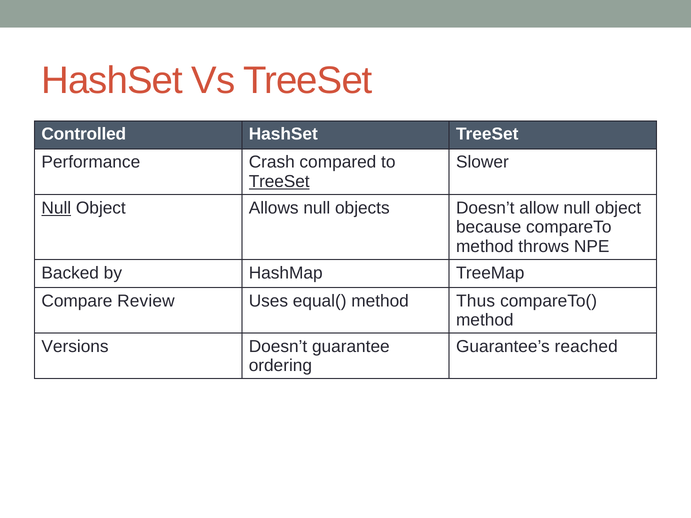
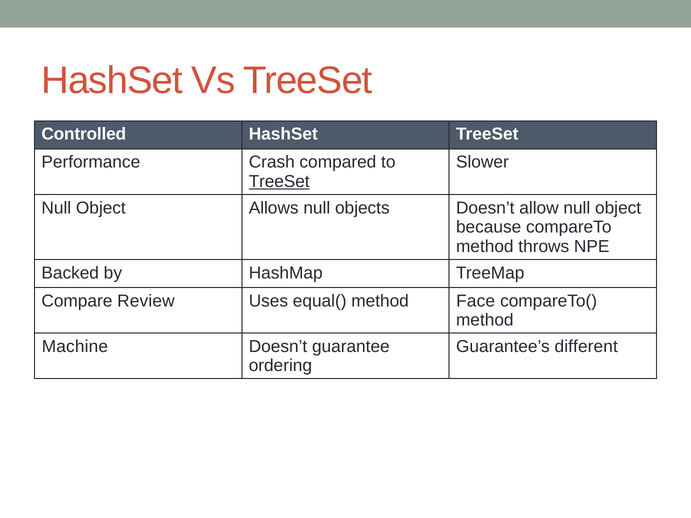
Null at (56, 208) underline: present -> none
Thus: Thus -> Face
Versions: Versions -> Machine
reached: reached -> different
